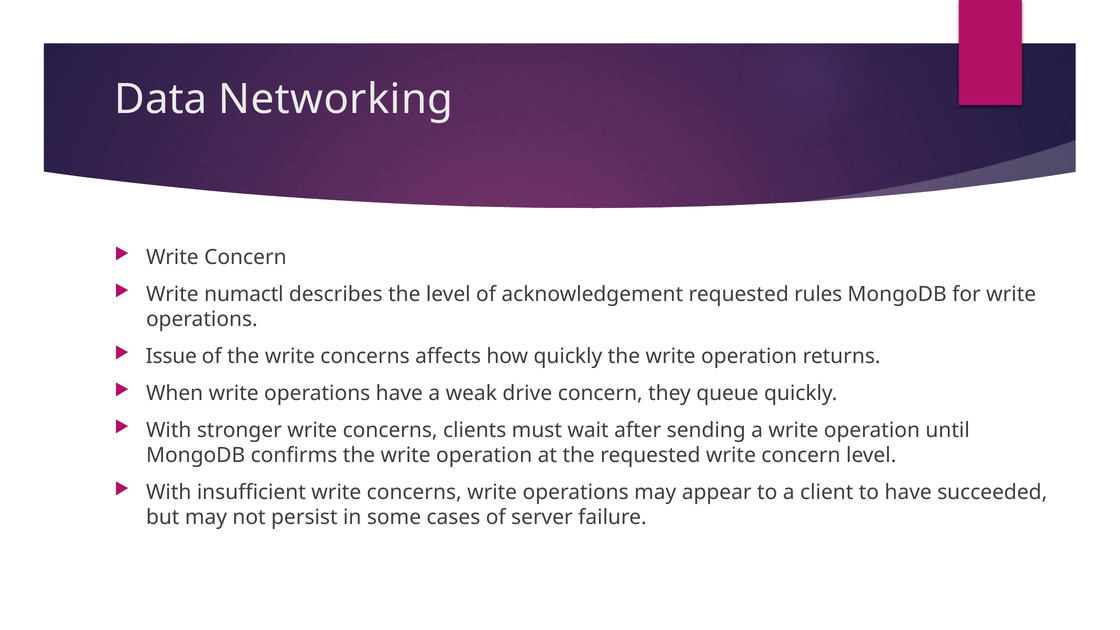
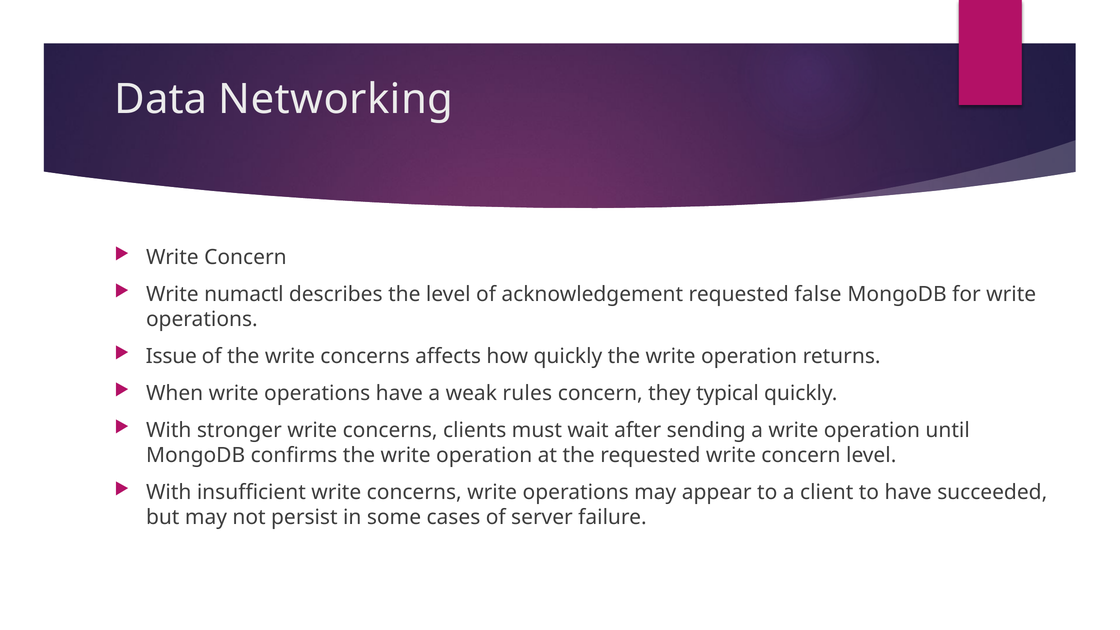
rules: rules -> false
drive: drive -> rules
queue: queue -> typical
